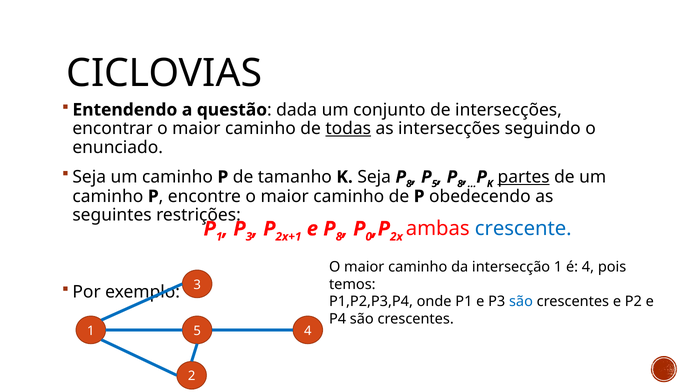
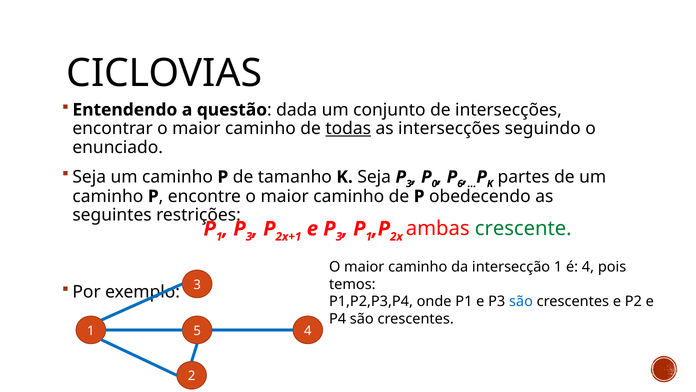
Seja P 8: 8 -> 3
P 5: 5 -> 0
8 at (460, 184): 8 -> 6
partes underline: present -> none
e P 8: 8 -> 3
0 at (369, 236): 0 -> 1
crescente colour: blue -> green
